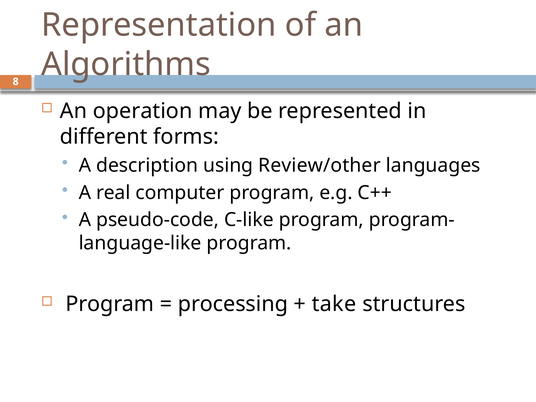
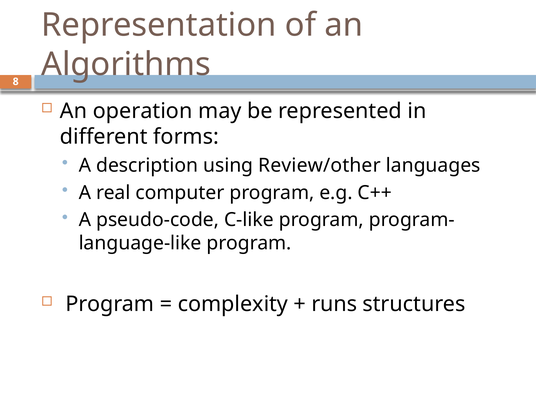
processing: processing -> complexity
take: take -> runs
